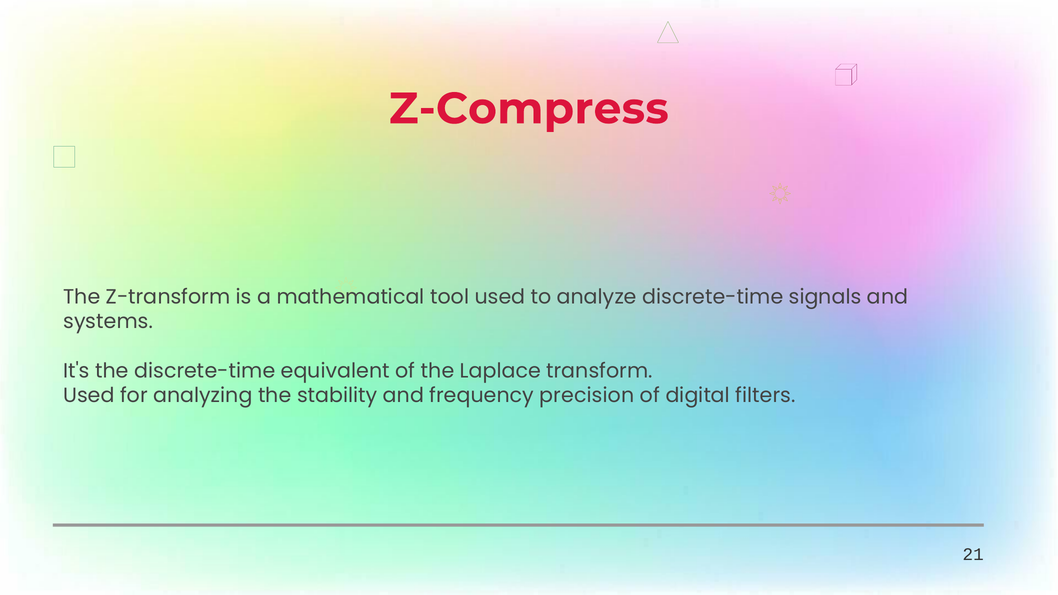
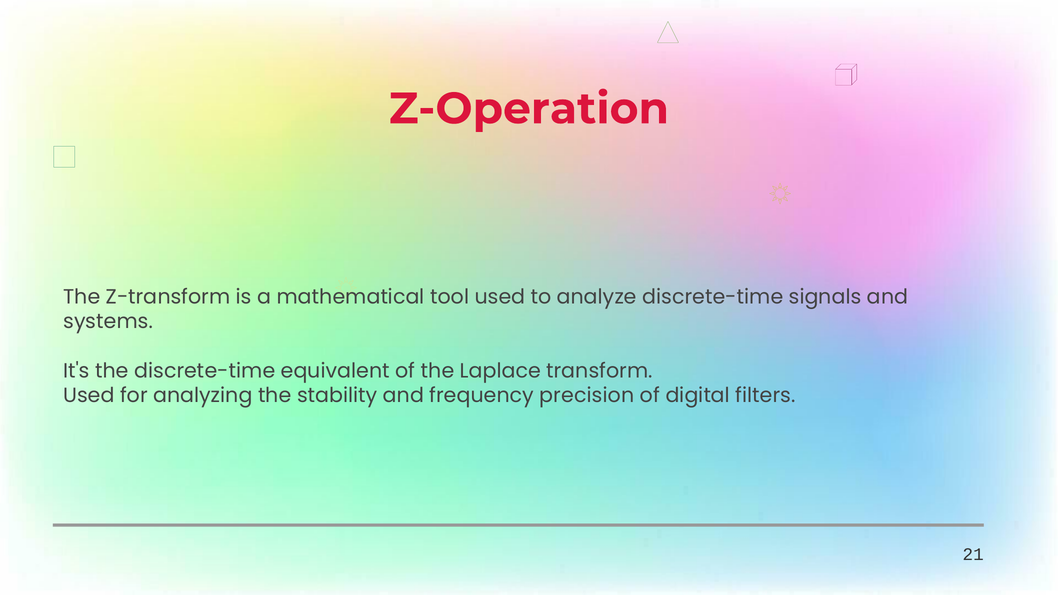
Z-Compress: Z-Compress -> Z-Operation
